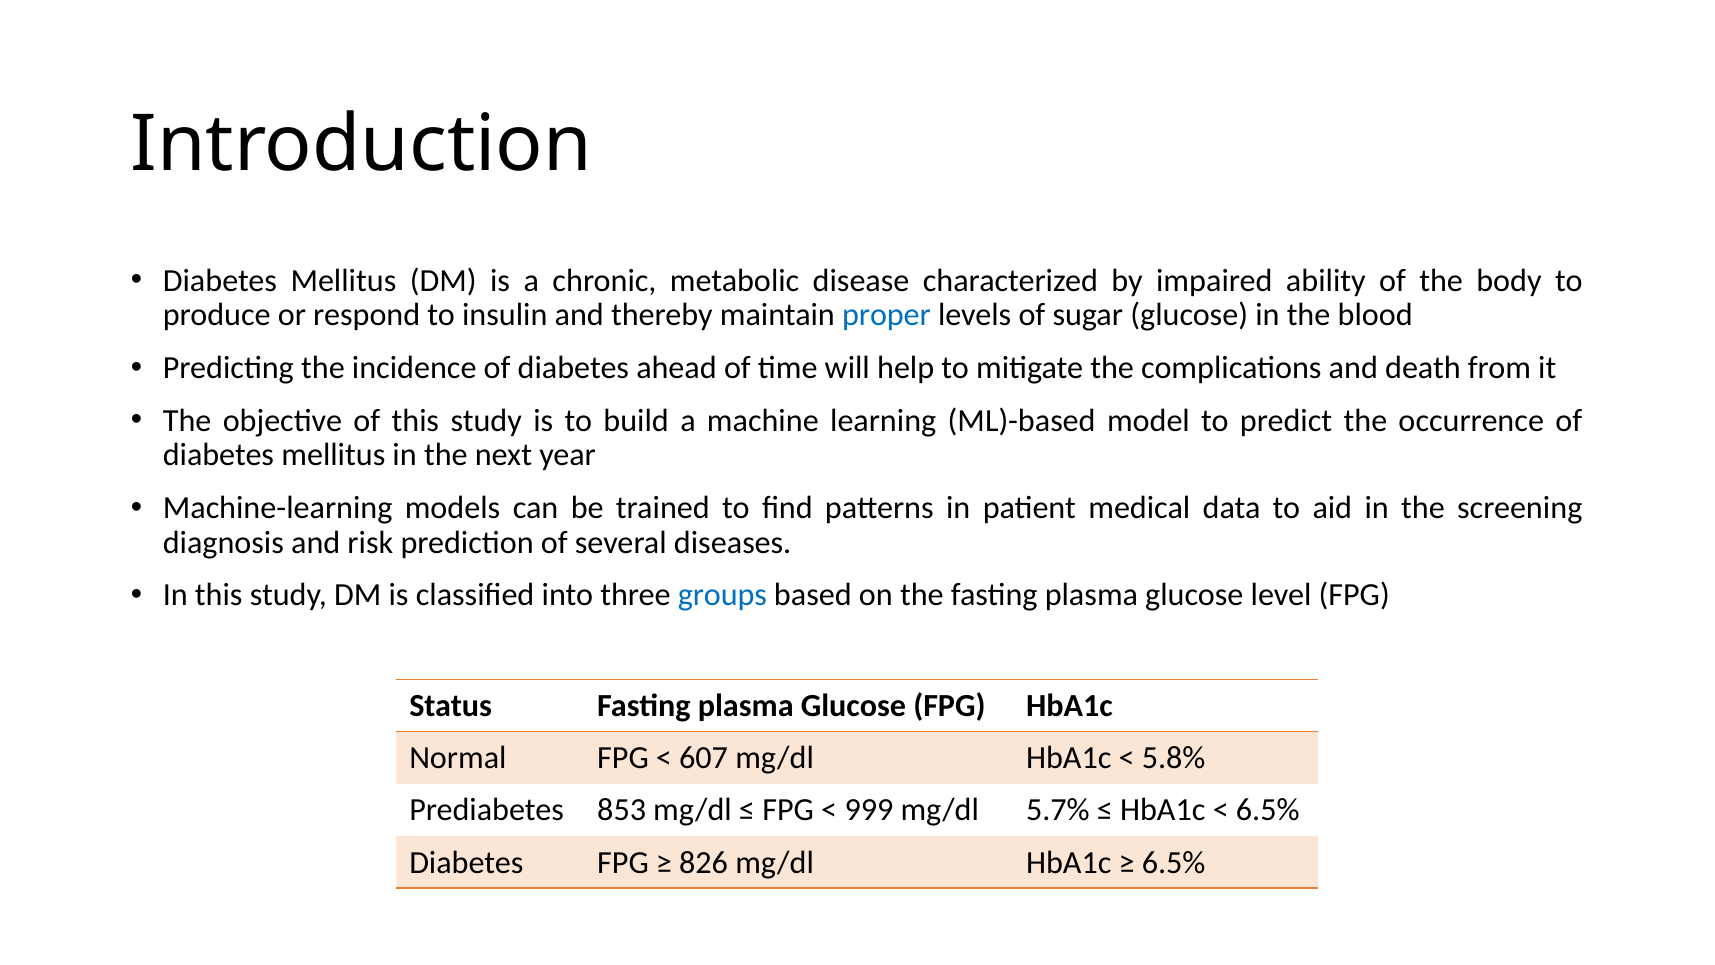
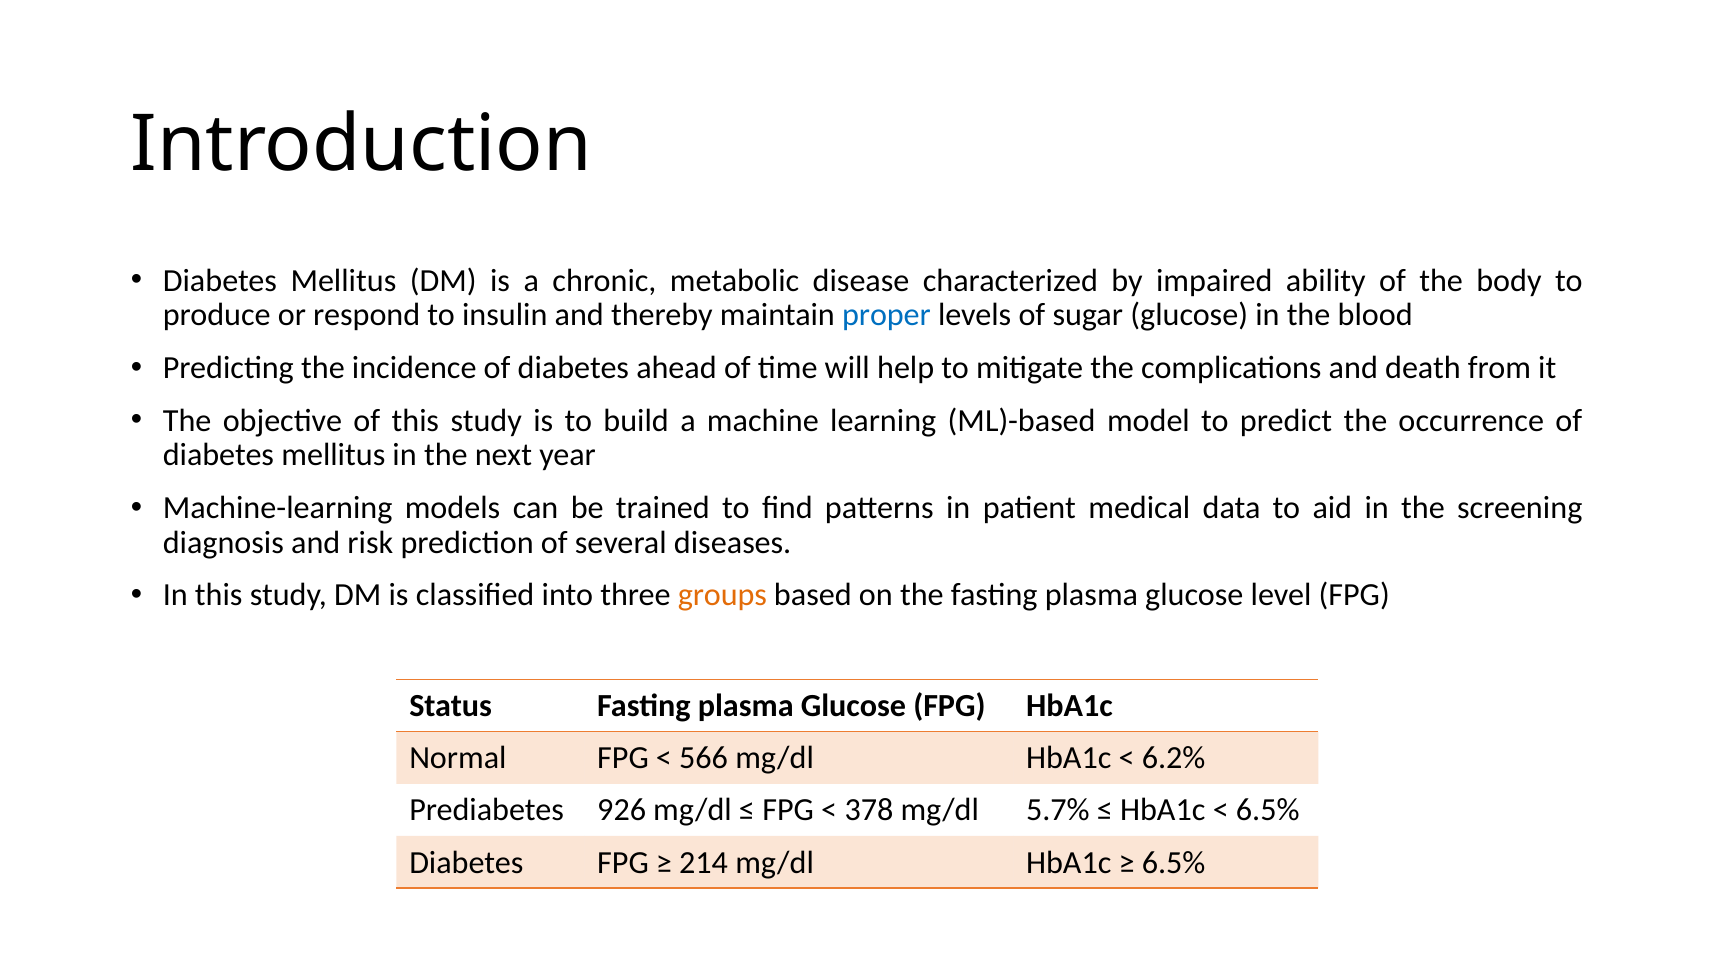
groups colour: blue -> orange
607: 607 -> 566
5.8%: 5.8% -> 6.2%
853: 853 -> 926
999: 999 -> 378
826: 826 -> 214
